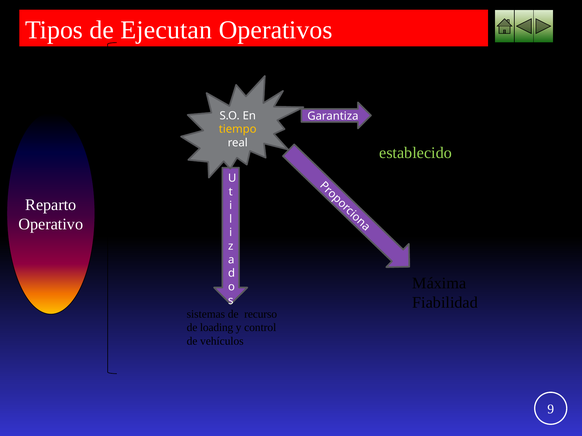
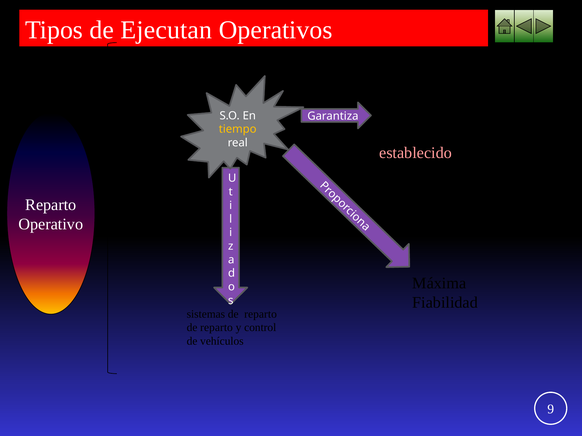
establecido colour: light green -> pink
sistemas de recurso: recurso -> reparto
loading at (217, 328): loading -> reparto
